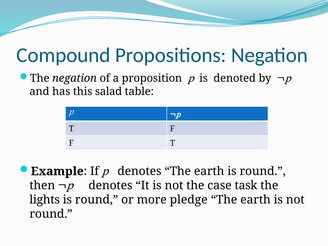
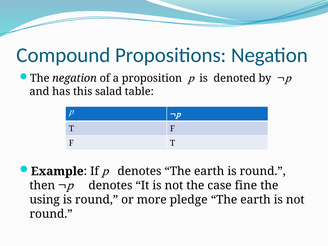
task: task -> fine
lights: lights -> using
